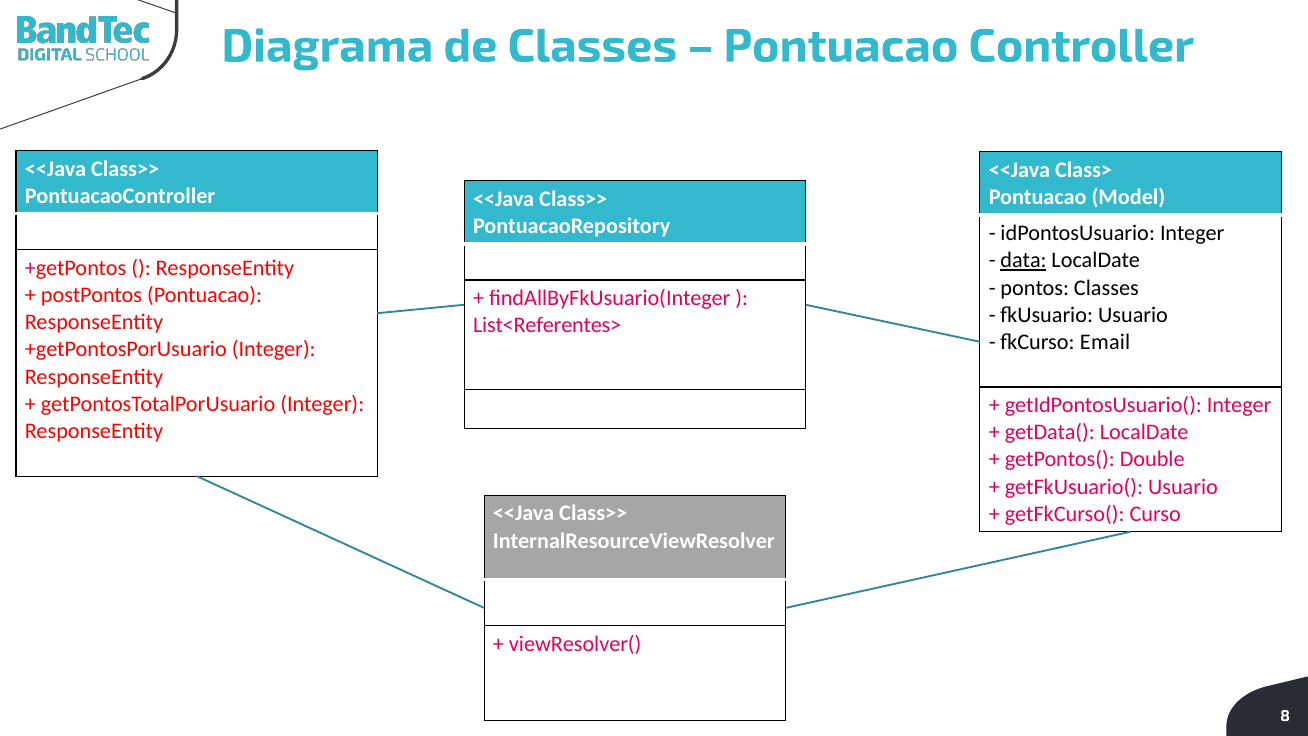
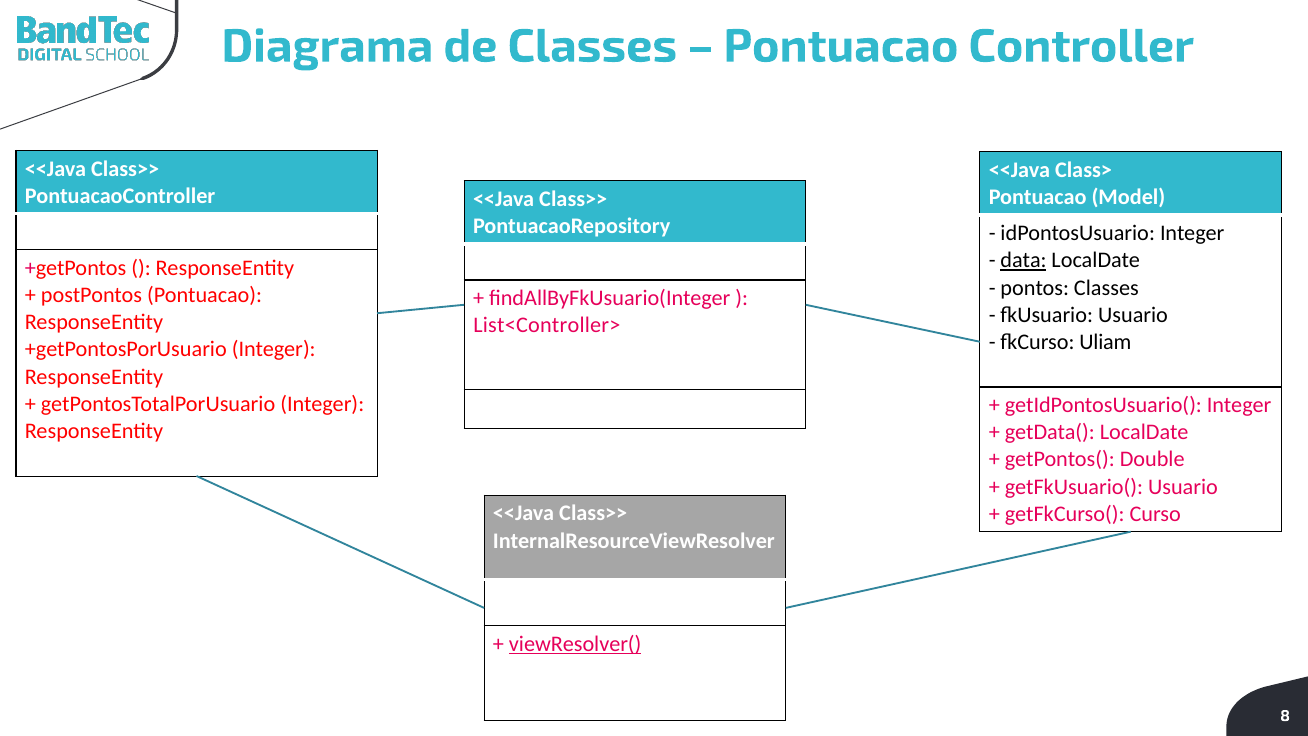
List<Referentes>: List<Referentes> -> List<Controller>
Email: Email -> Uliam
viewResolver( underline: none -> present
